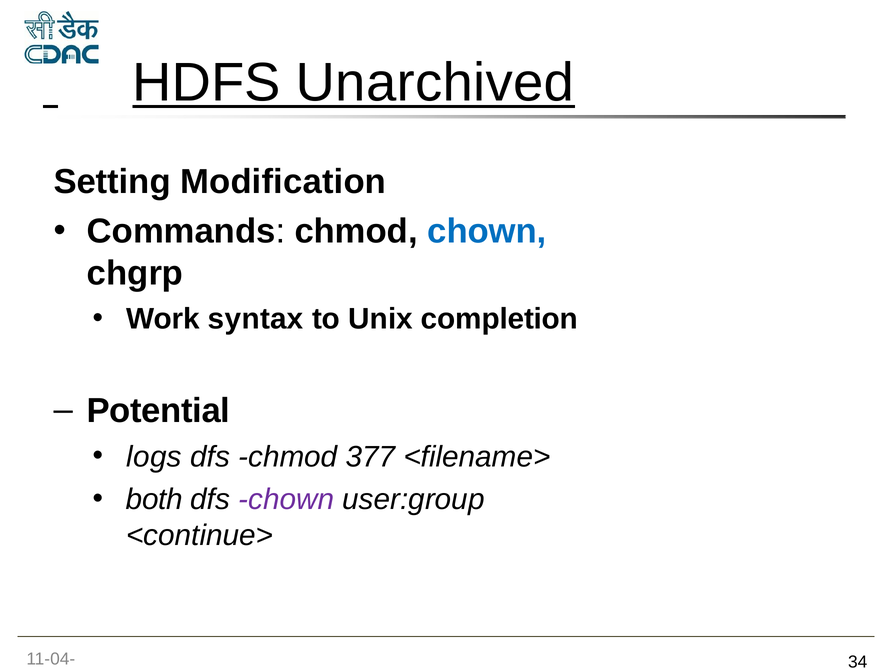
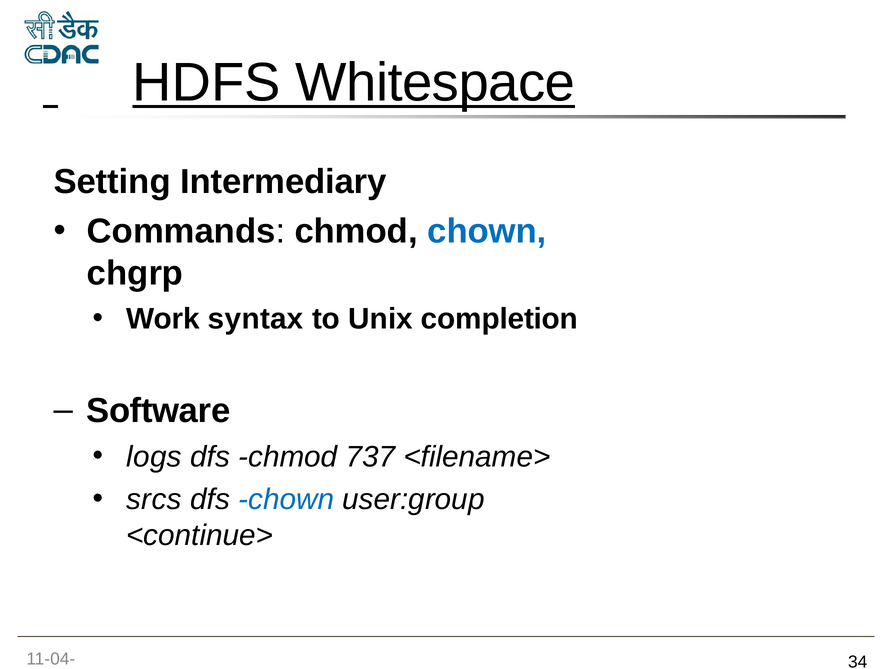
Unarchived: Unarchived -> Whitespace
Modification: Modification -> Intermediary
Potential: Potential -> Software
377: 377 -> 737
both: both -> srcs
chown at (286, 500) colour: purple -> blue
